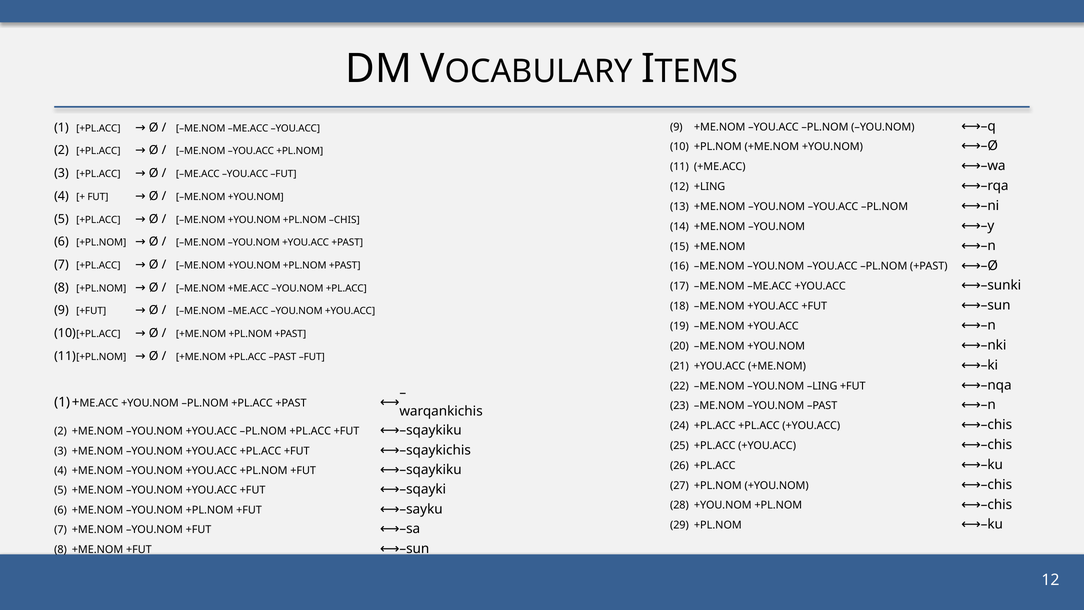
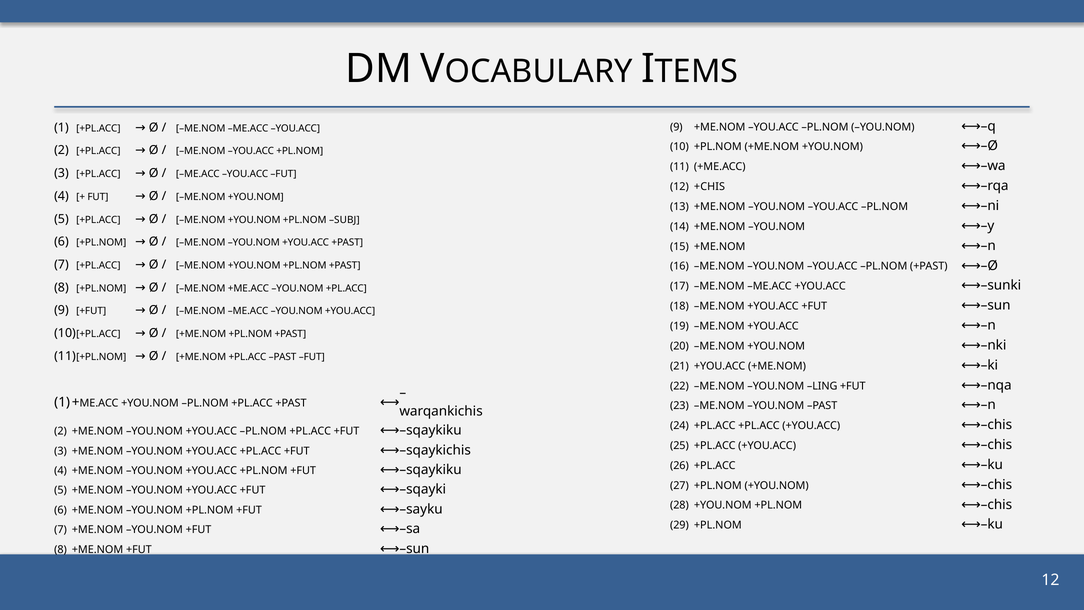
+LING: +LING -> +CHIS
CHIS: CHIS -> SUBJ
